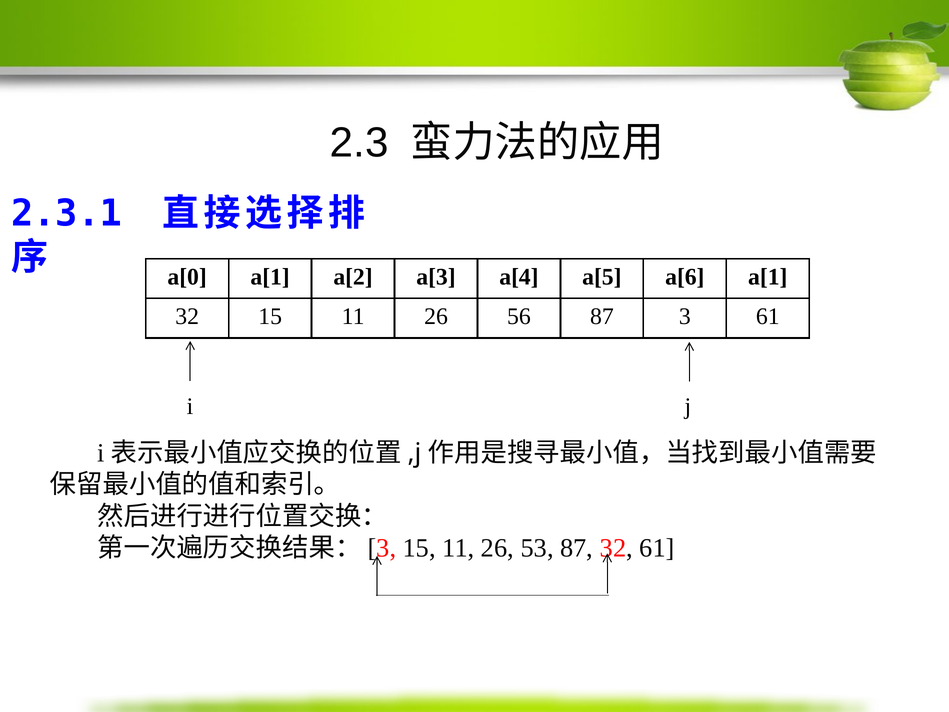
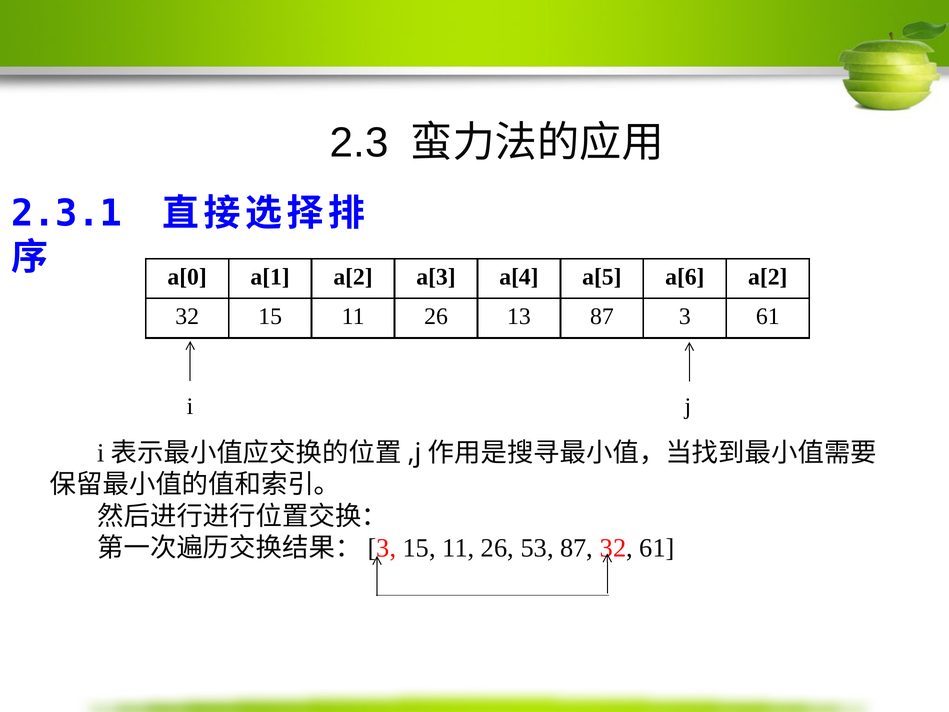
a[6 a[1: a[1 -> a[2
56: 56 -> 13
